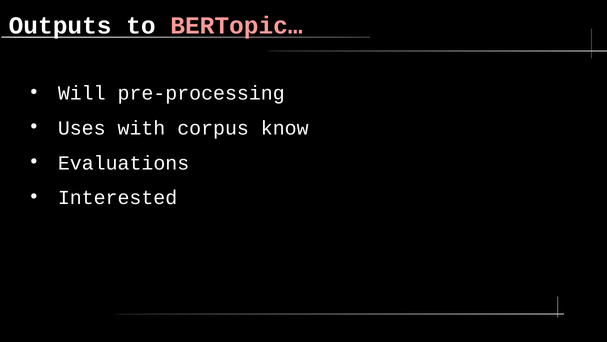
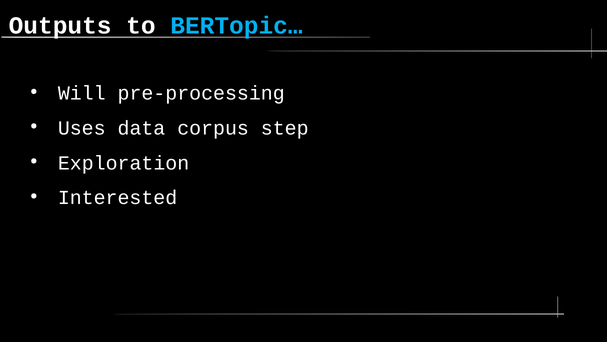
BERTopic… colour: pink -> light blue
with: with -> data
know: know -> step
Evaluations: Evaluations -> Exploration
